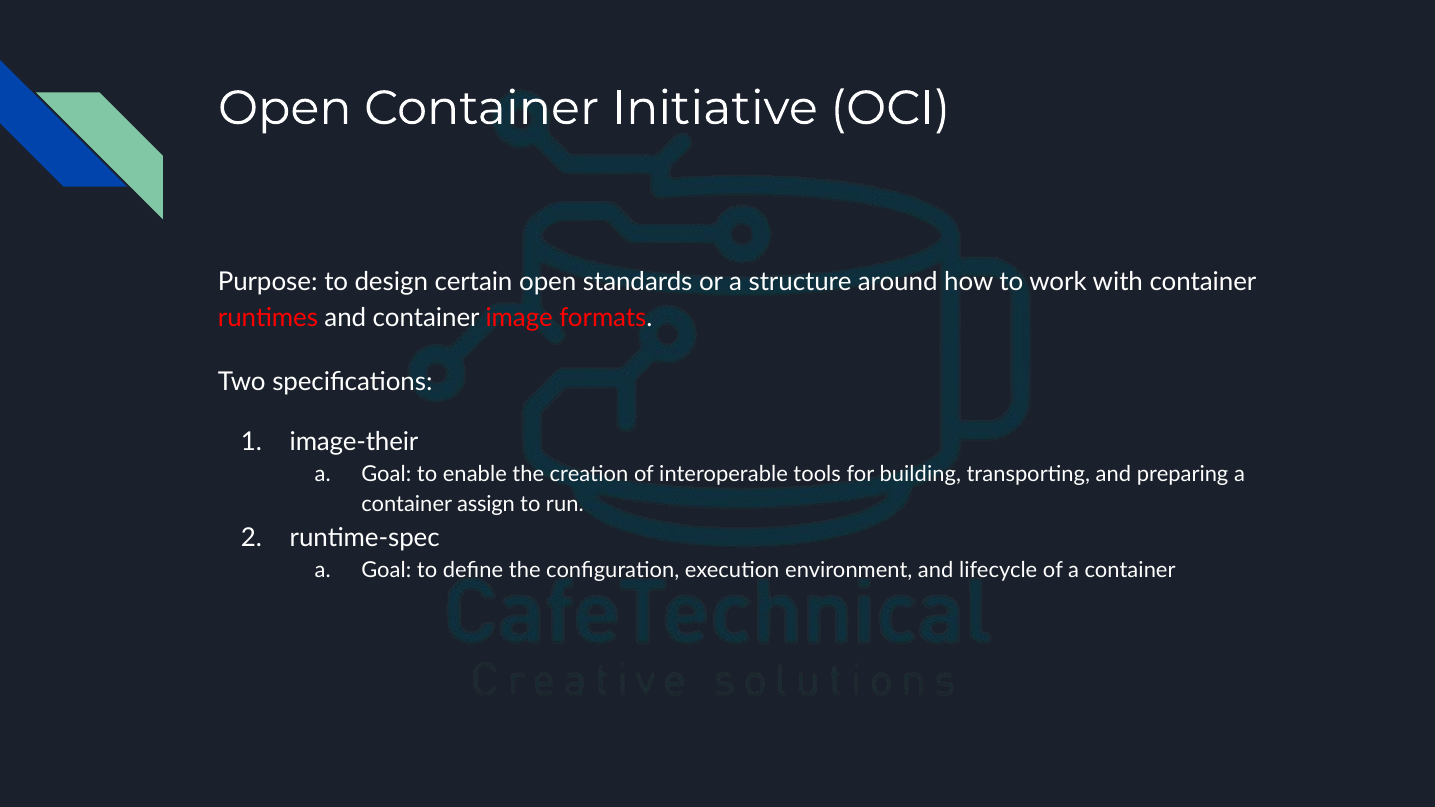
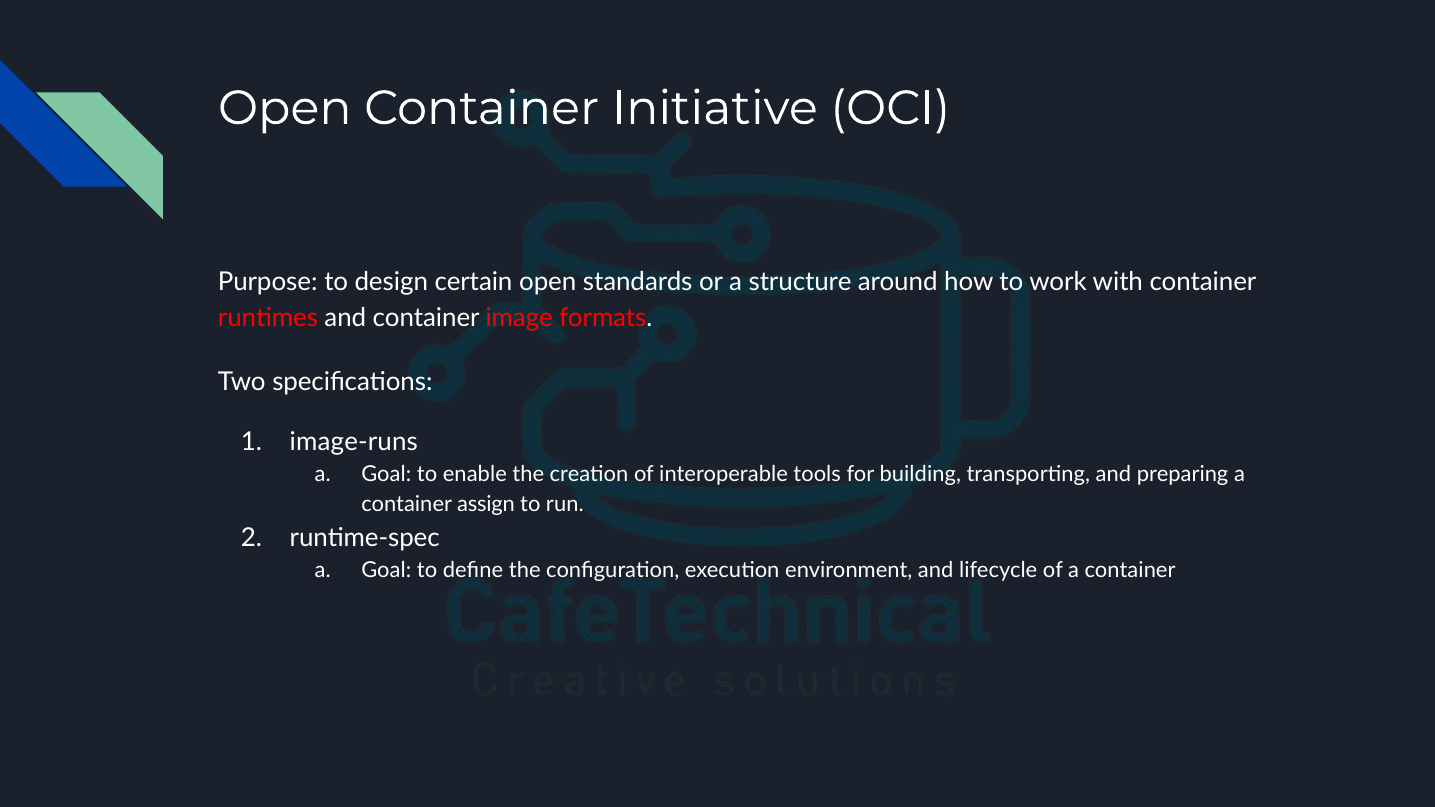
image-their: image-their -> image-runs
